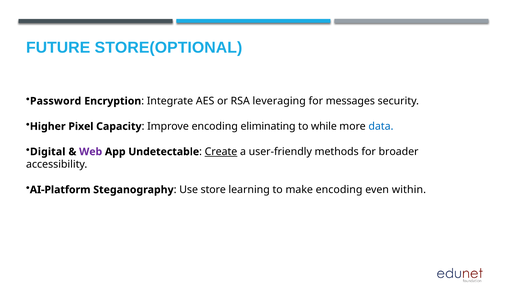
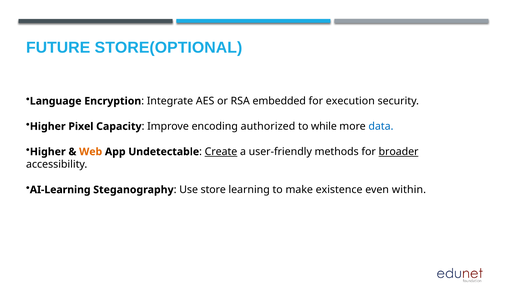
Password: Password -> Language
leveraging: leveraging -> embedded
messages: messages -> execution
eliminating: eliminating -> authorized
Digital at (48, 152): Digital -> Higher
Web colour: purple -> orange
broader underline: none -> present
AI-Platform: AI-Platform -> AI-Learning
make encoding: encoding -> existence
